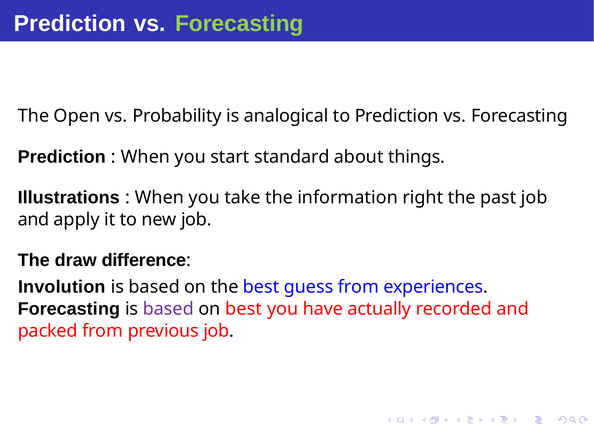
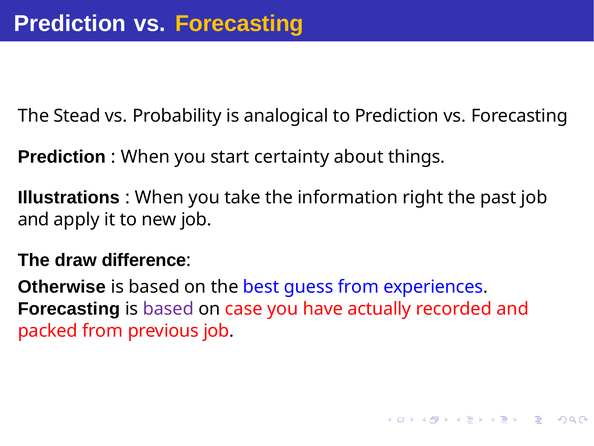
Forecasting at (239, 23) colour: light green -> yellow
Open: Open -> Stead
standard: standard -> certainty
Involution: Involution -> Otherwise
on best: best -> case
